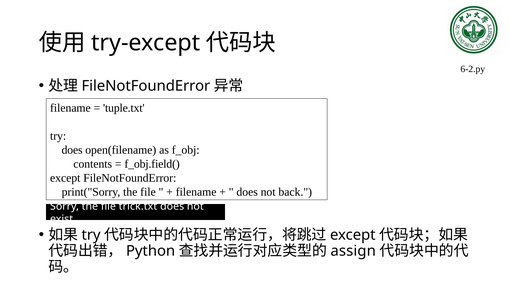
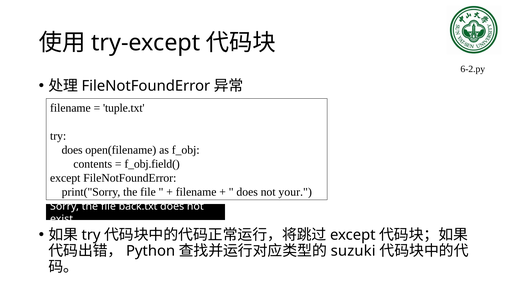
back: back -> your
trick.txt: trick.txt -> back.txt
assign: assign -> suzuki
